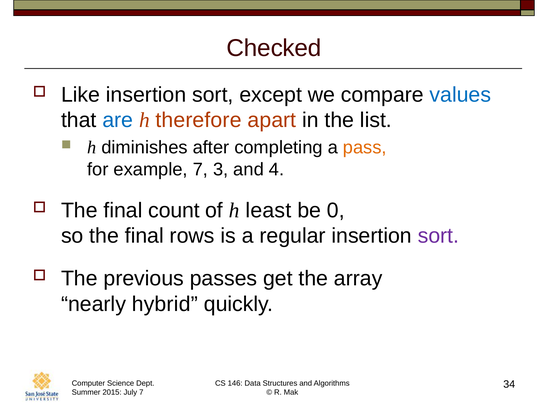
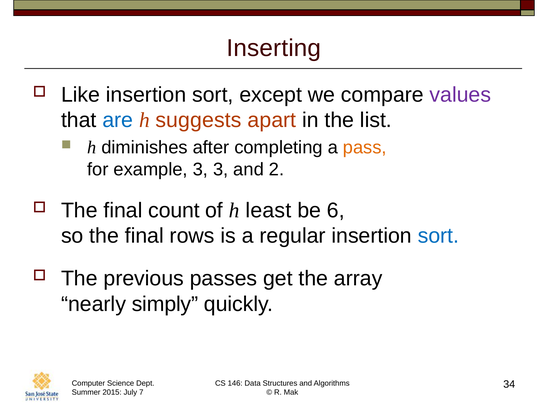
Checked: Checked -> Inserting
values colour: blue -> purple
therefore: therefore -> suggests
example 7: 7 -> 3
4: 4 -> 2
0: 0 -> 6
sort at (438, 236) colour: purple -> blue
hybrid: hybrid -> simply
